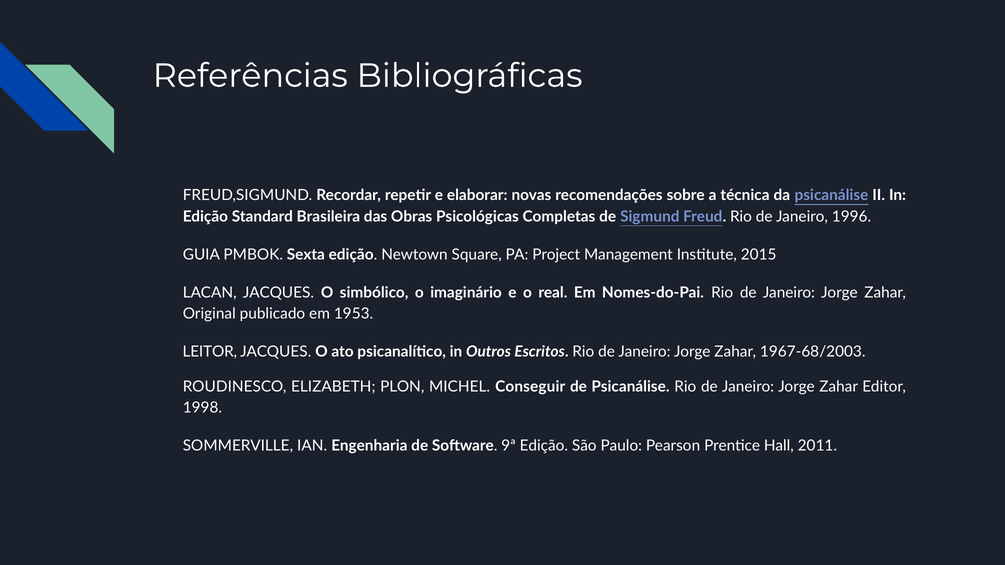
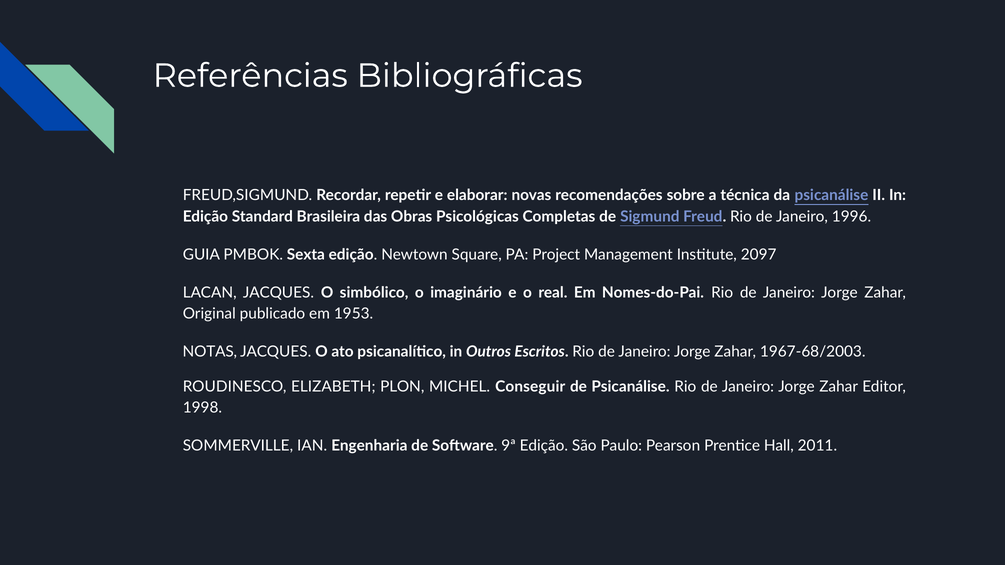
2015: 2015 -> 2097
LEITOR: LEITOR -> NOTAS
